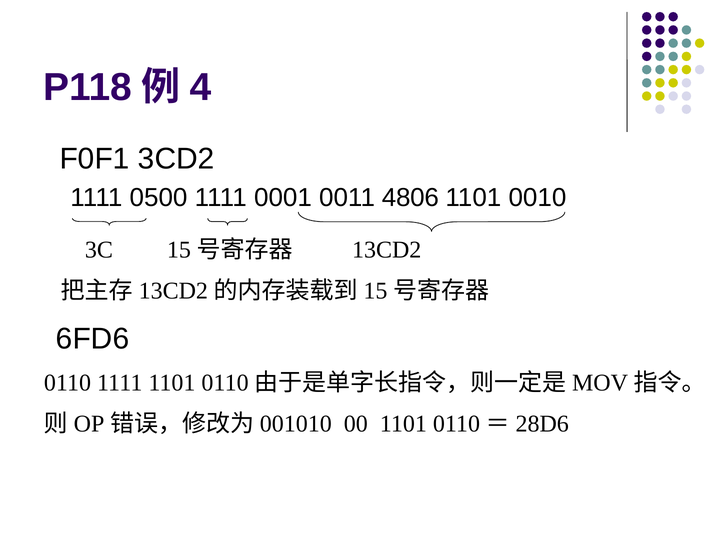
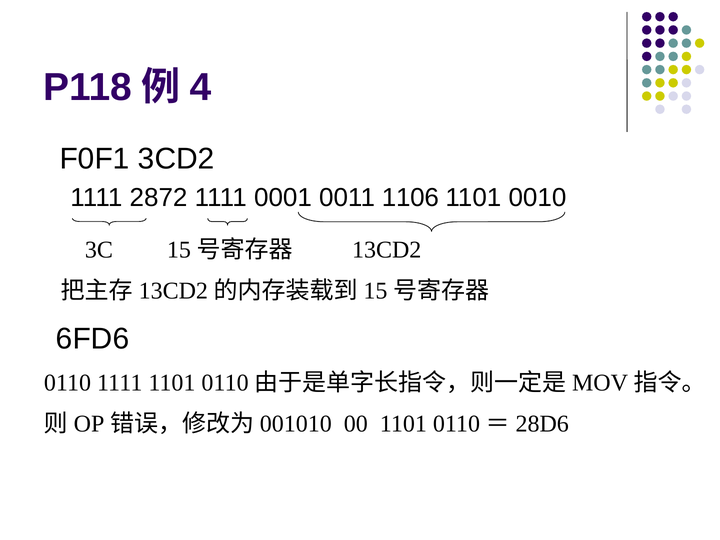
0500: 0500 -> 2872
4806: 4806 -> 1106
